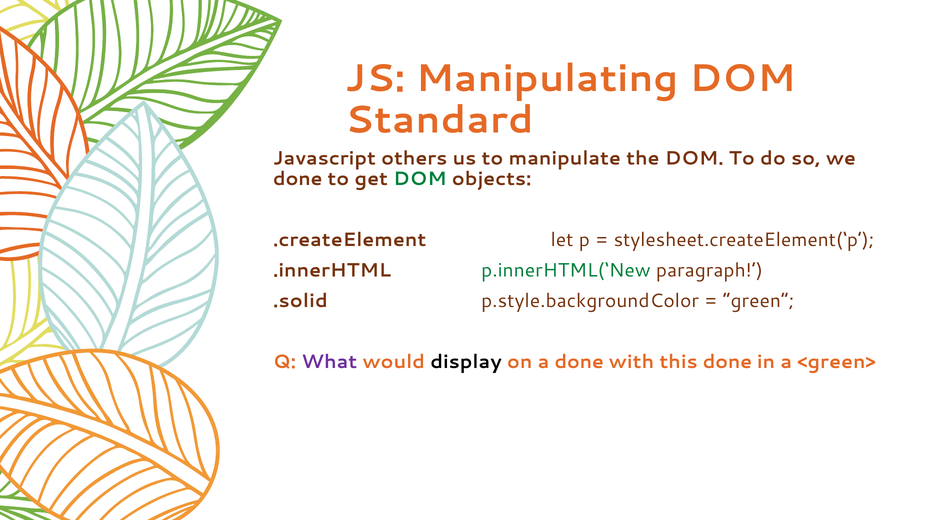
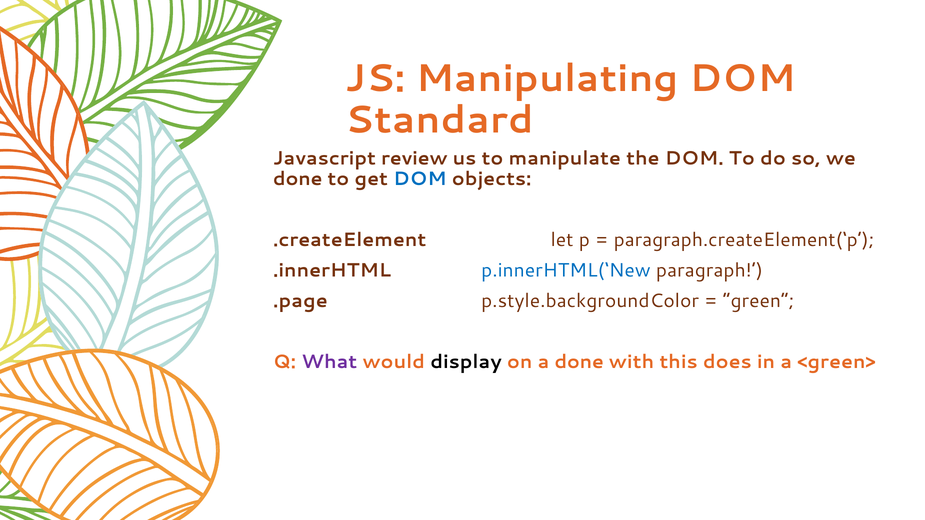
others: others -> review
DOM at (420, 179) colour: green -> blue
stylesheet.createElement(‘p: stylesheet.createElement(‘p -> paragraph.createElement(‘p
p.innerHTML(‘New colour: green -> blue
.solid: .solid -> .page
this done: done -> does
